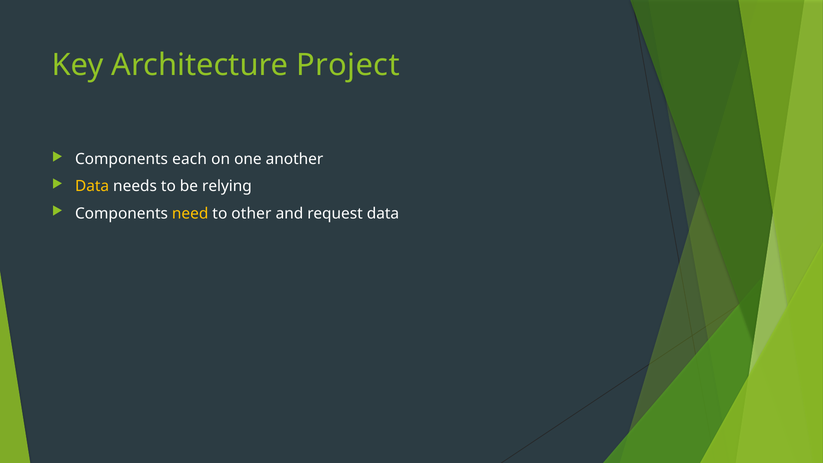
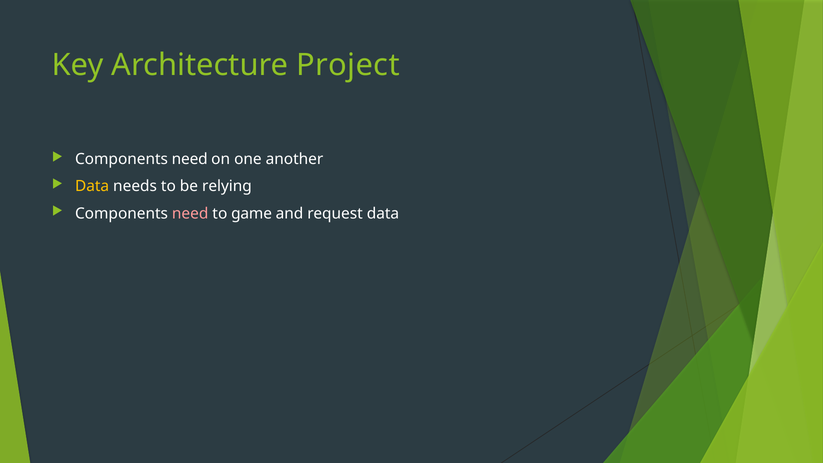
each at (190, 159): each -> need
need at (190, 213) colour: yellow -> pink
other: other -> game
